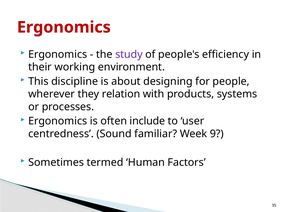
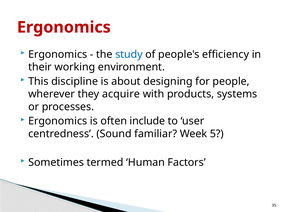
study colour: purple -> blue
relation: relation -> acquire
9: 9 -> 5
